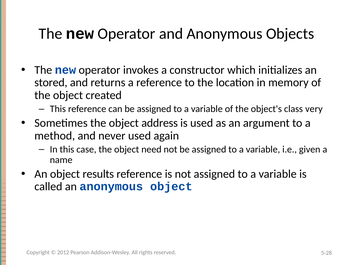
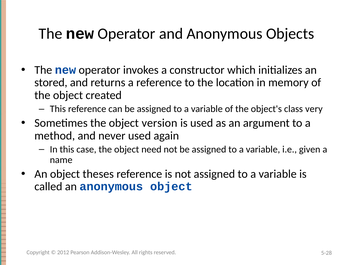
address: address -> version
results: results -> theses
